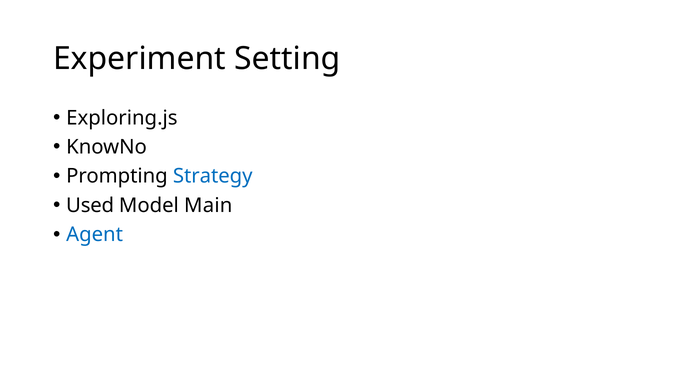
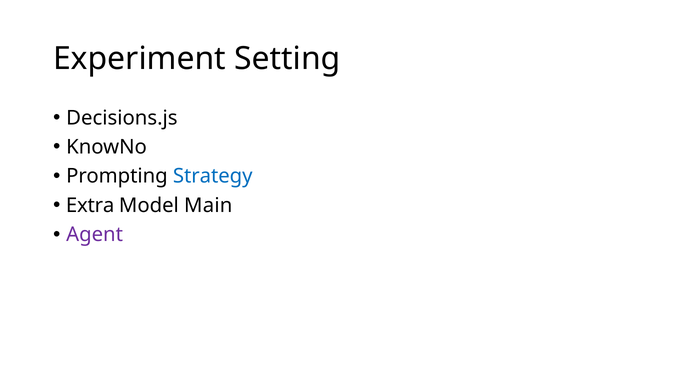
Exploring.js: Exploring.js -> Decisions.js
Used: Used -> Extra
Agent colour: blue -> purple
